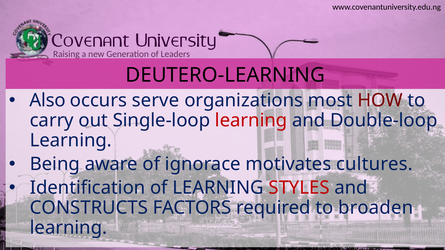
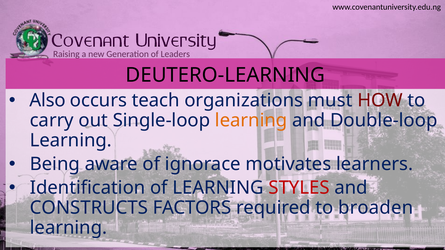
serve: serve -> teach
most: most -> must
learning at (251, 121) colour: red -> orange
cultures: cultures -> learners
